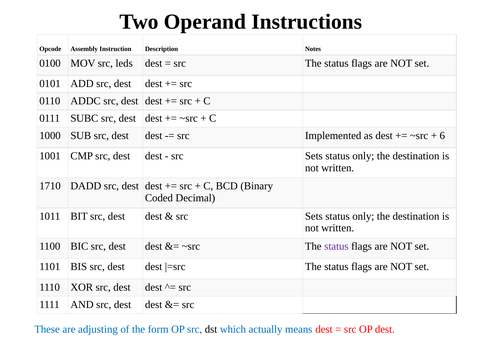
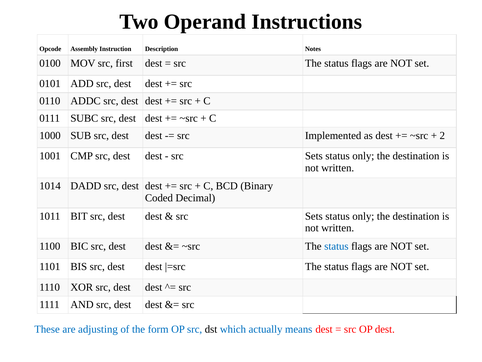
leds: leds -> first
6: 6 -> 2
1710: 1710 -> 1014
status at (336, 246) colour: purple -> blue
